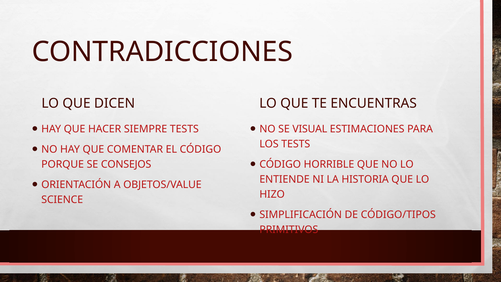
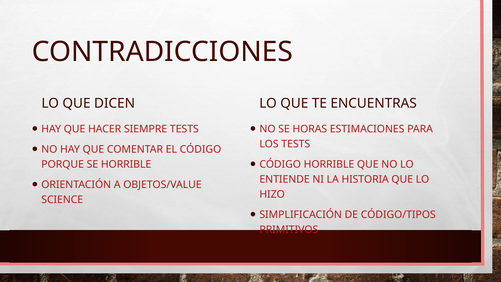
VISUAL: VISUAL -> HORAS
SE CONSEJOS: CONSEJOS -> HORRIBLE
